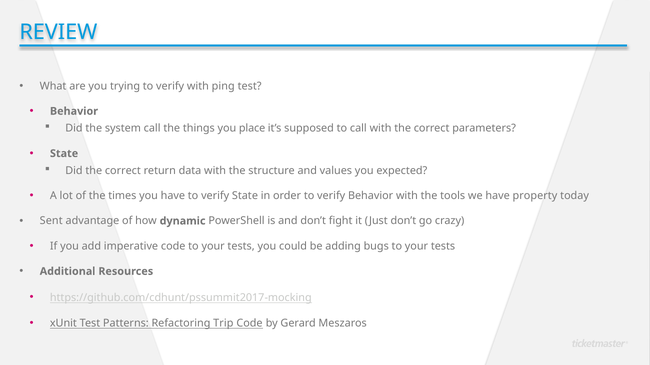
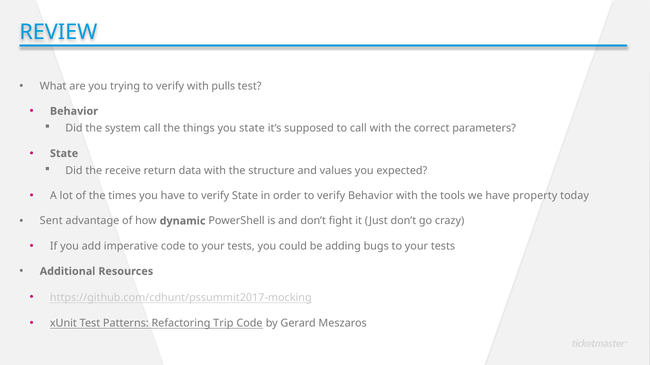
ping: ping -> pulls
you place: place -> state
Did the correct: correct -> receive
